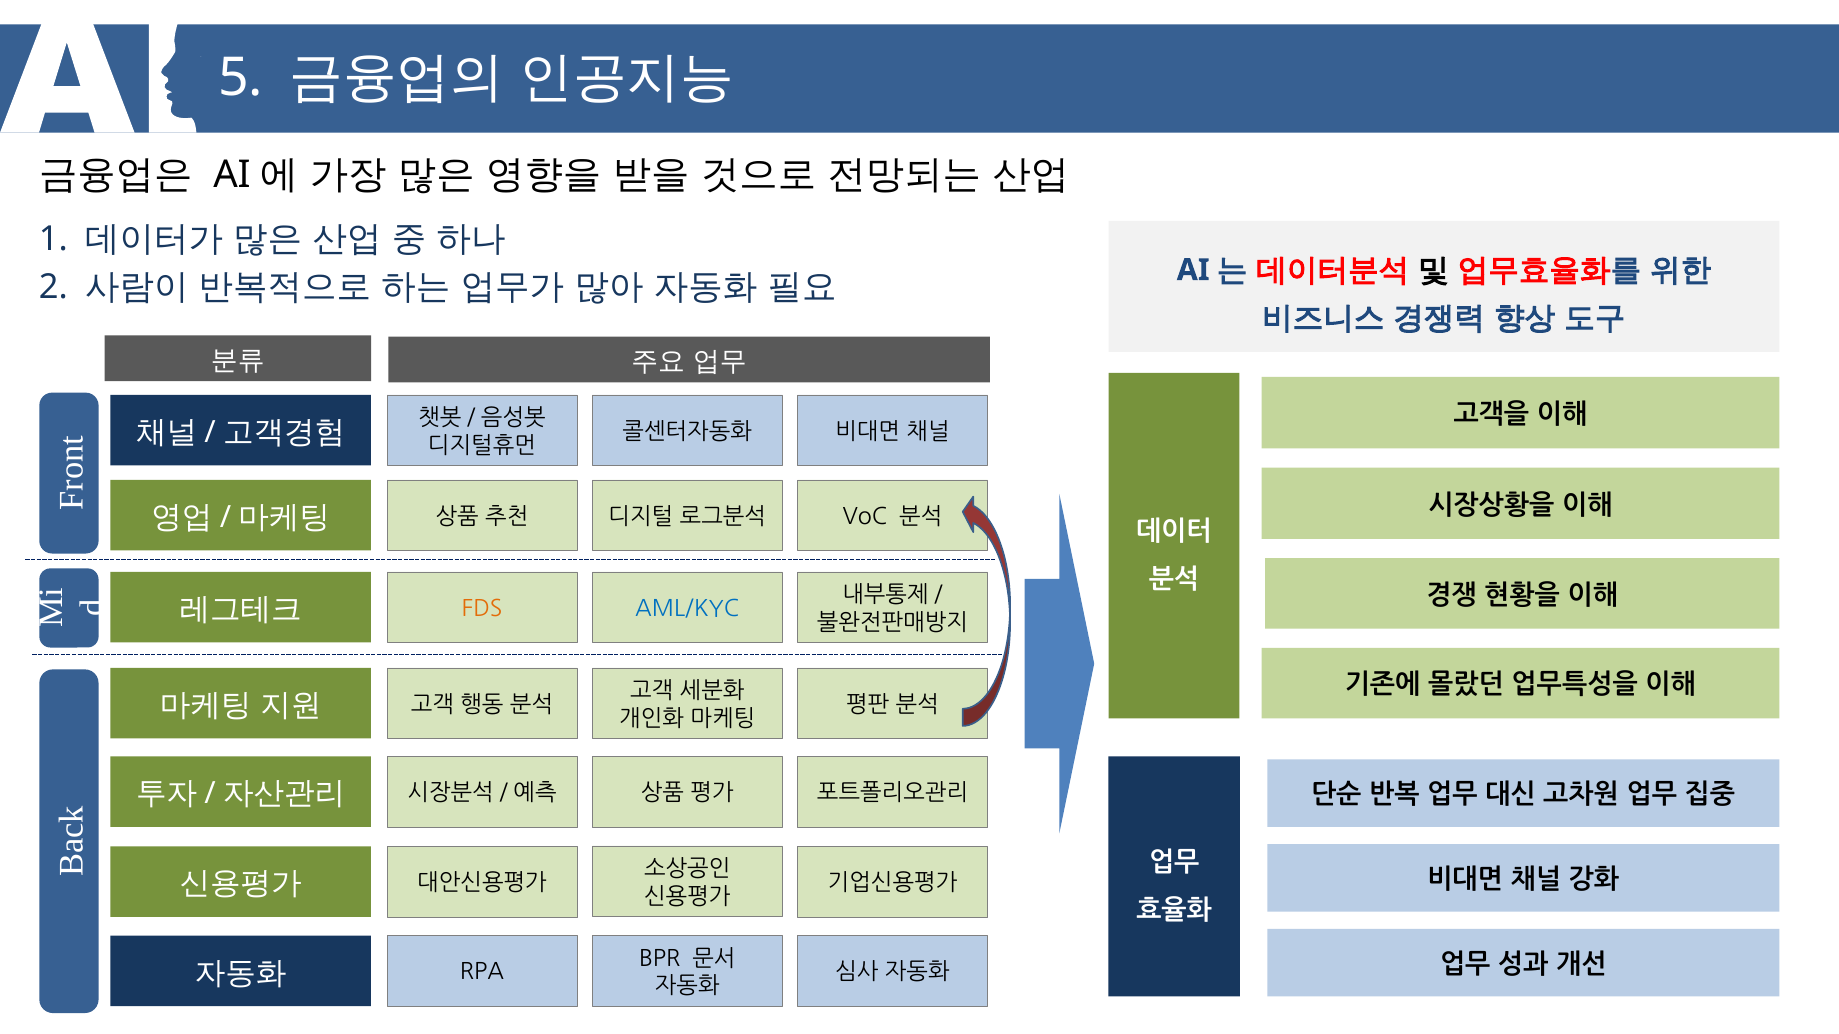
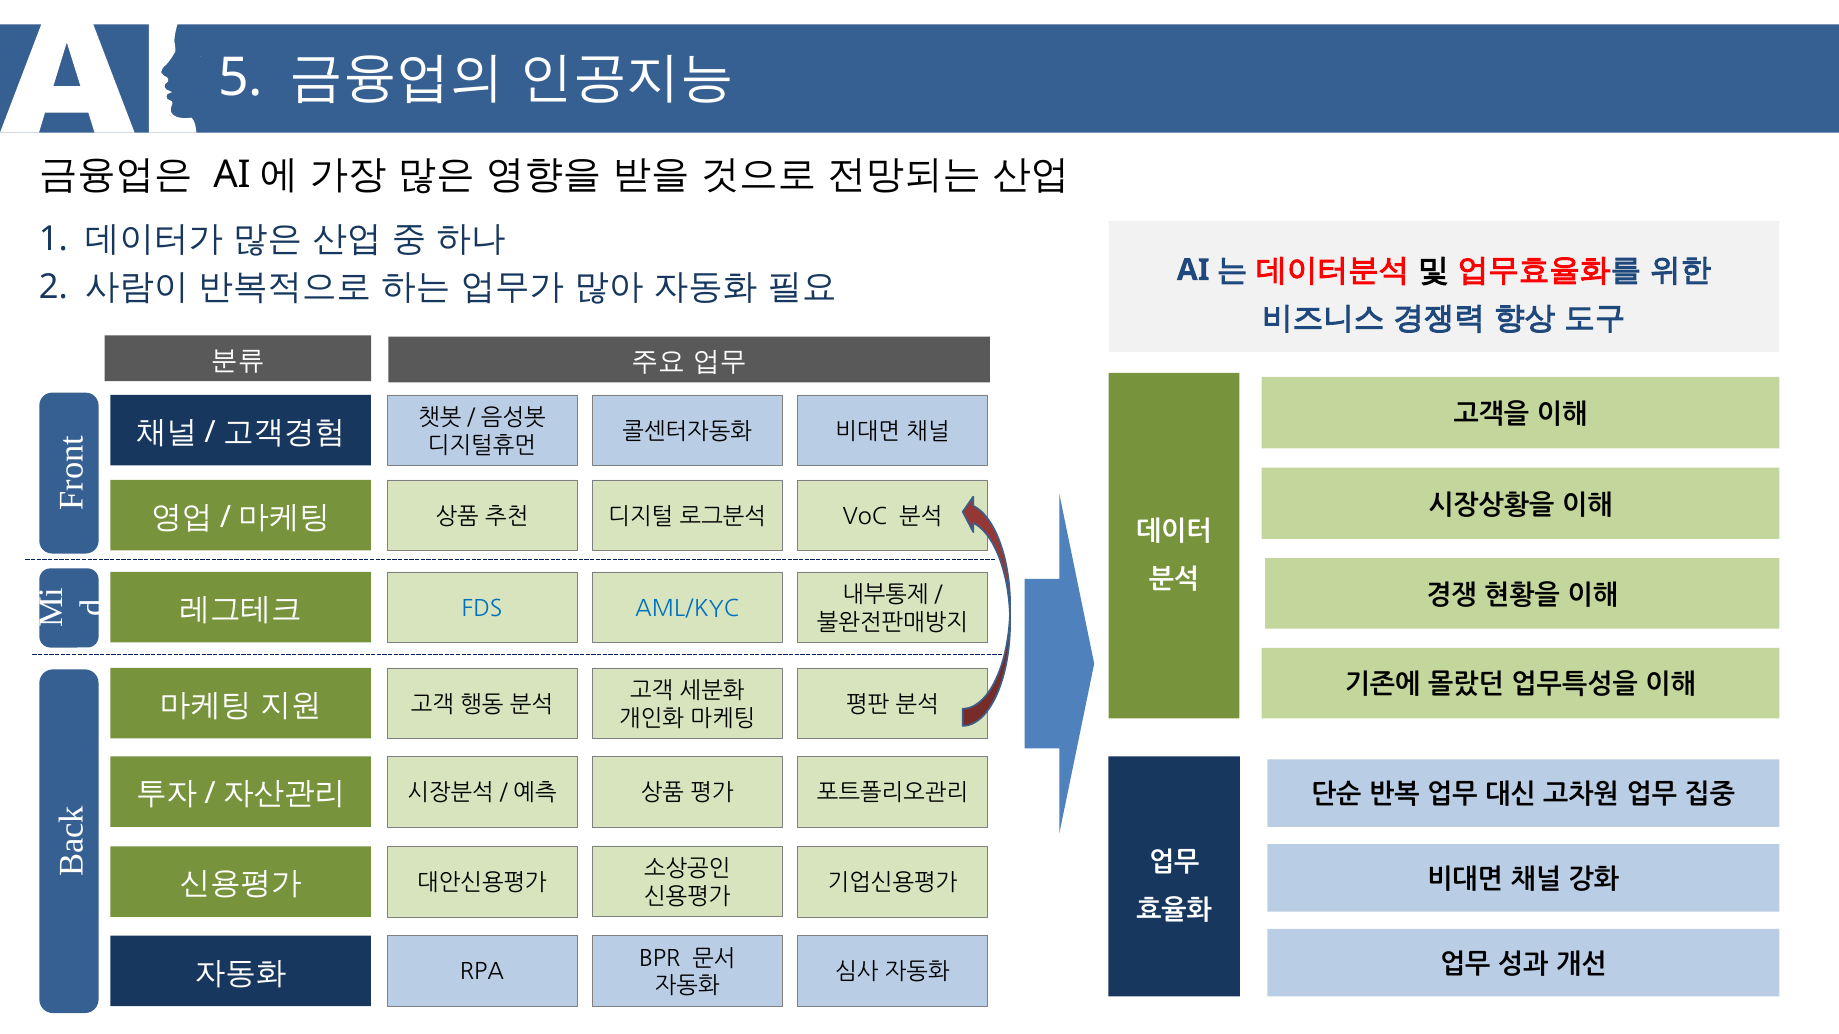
FDS colour: orange -> blue
